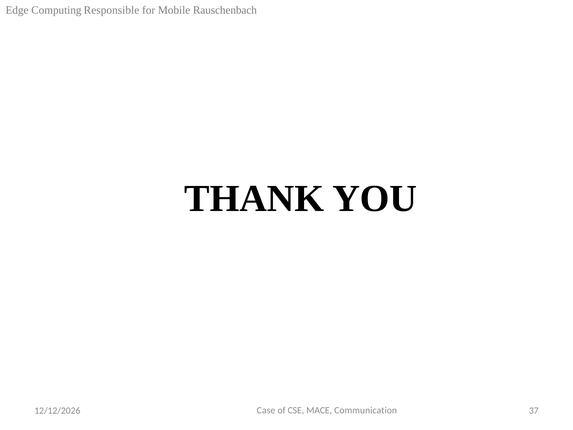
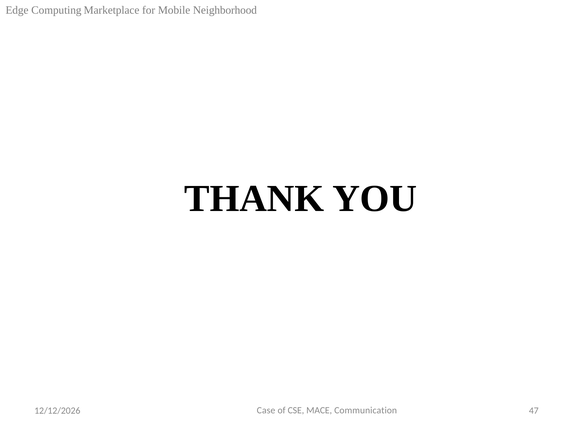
Responsible: Responsible -> Marketplace
Rauschenbach: Rauschenbach -> Neighborhood
37: 37 -> 47
